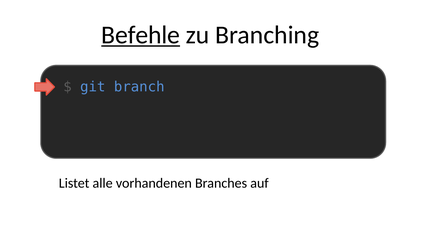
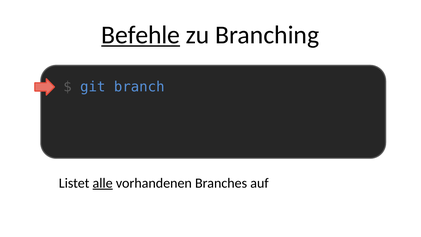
alle underline: none -> present
